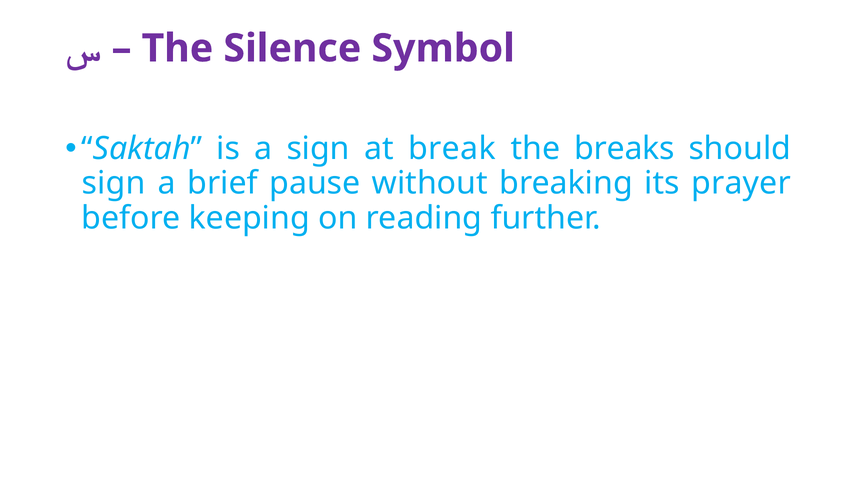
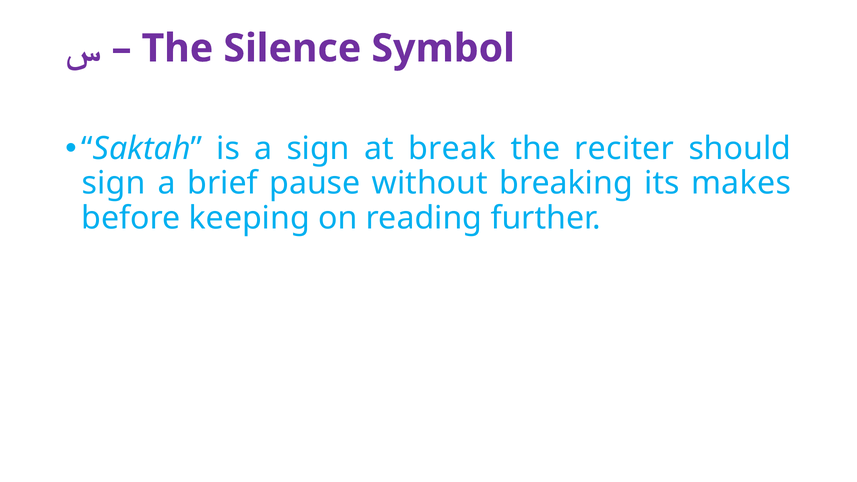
breaks: breaks -> reciter
prayer: prayer -> makes
